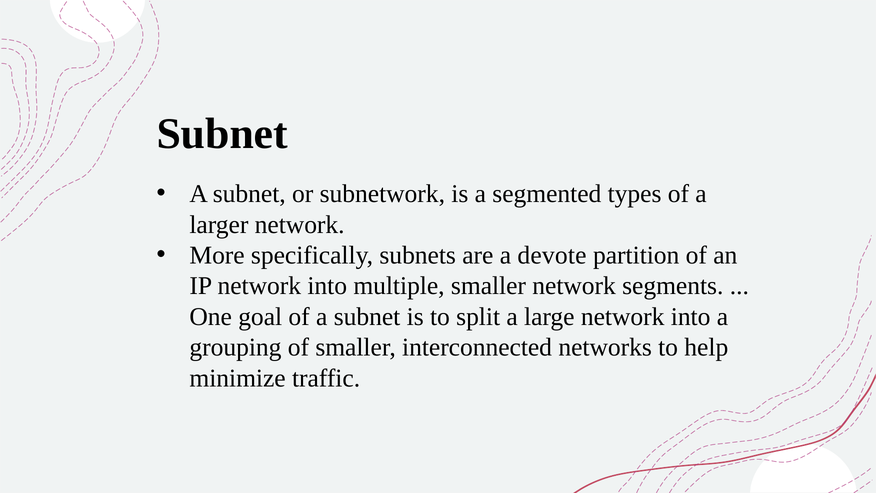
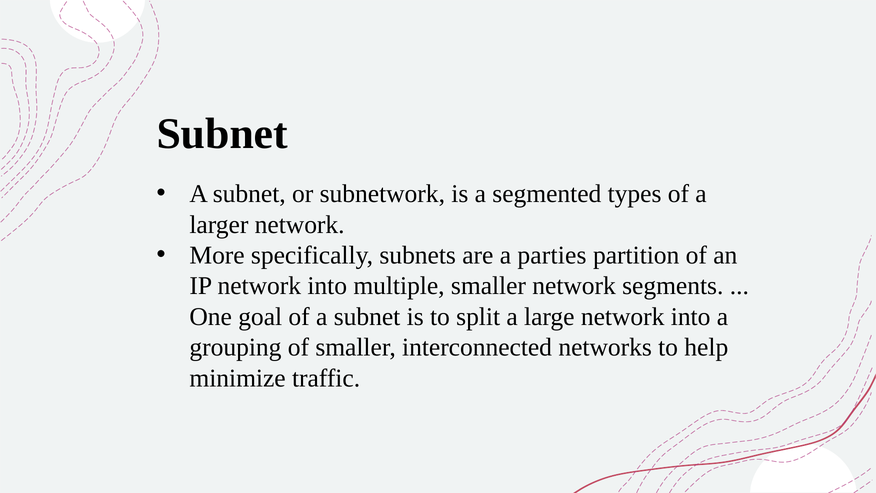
devote: devote -> parties
